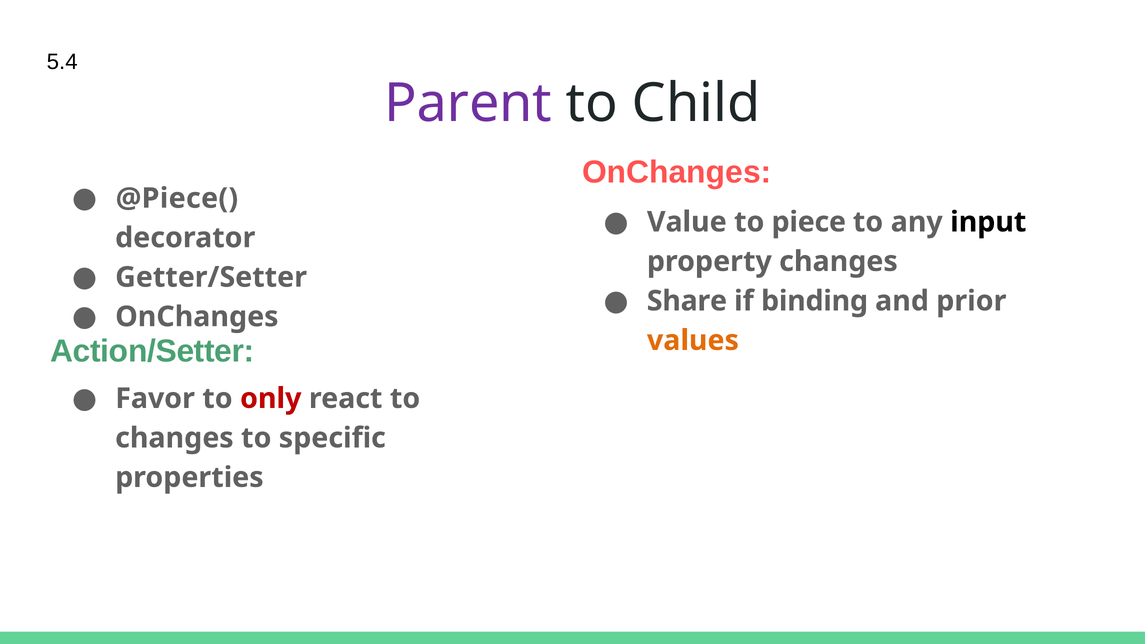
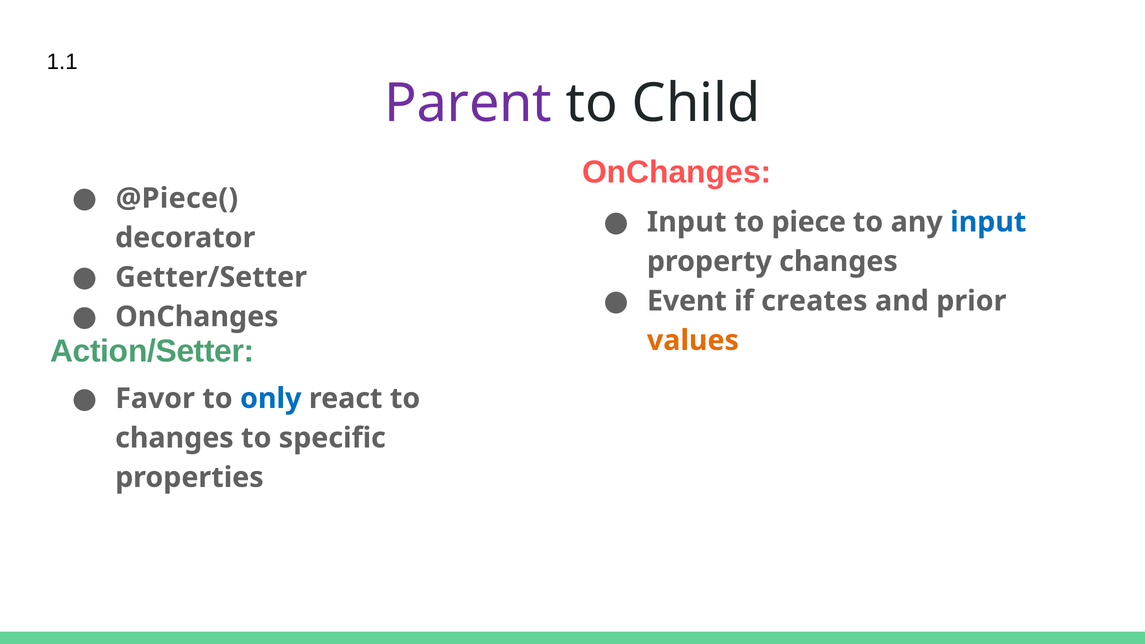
5.4: 5.4 -> 1.1
Value at (687, 222): Value -> Input
input at (988, 222) colour: black -> blue
Share: Share -> Event
binding: binding -> creates
only colour: red -> blue
